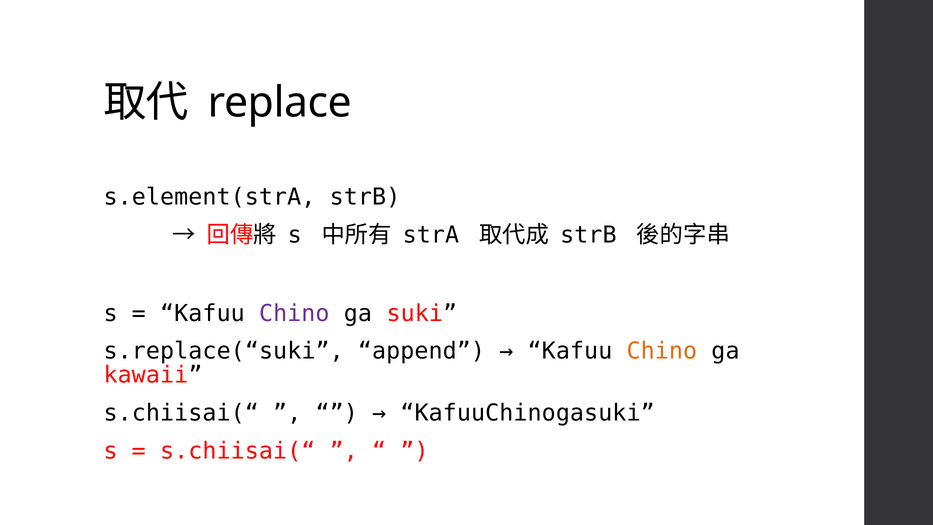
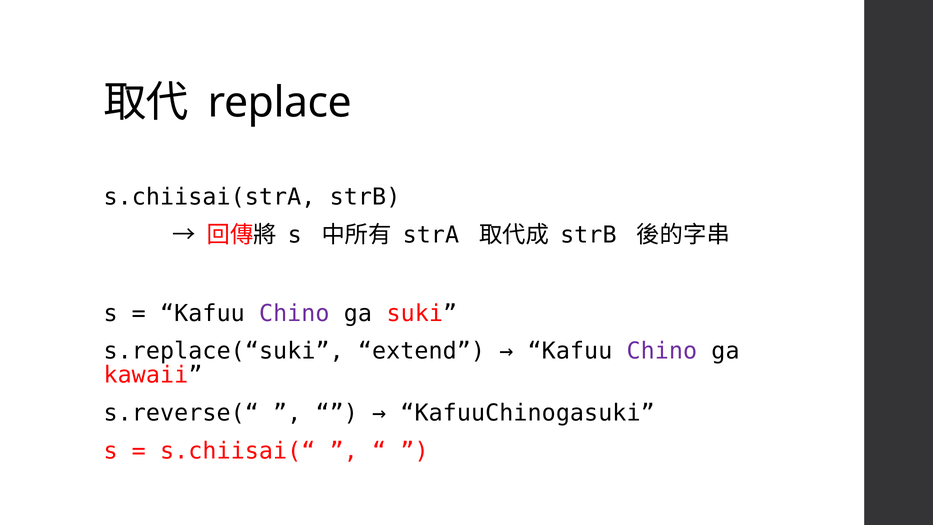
s.element(strA: s.element(strA -> s.chiisai(strA
append: append -> extend
Chino at (662, 351) colour: orange -> purple
s.chiisai(“ at (181, 413): s.chiisai(“ -> s.reverse(“
